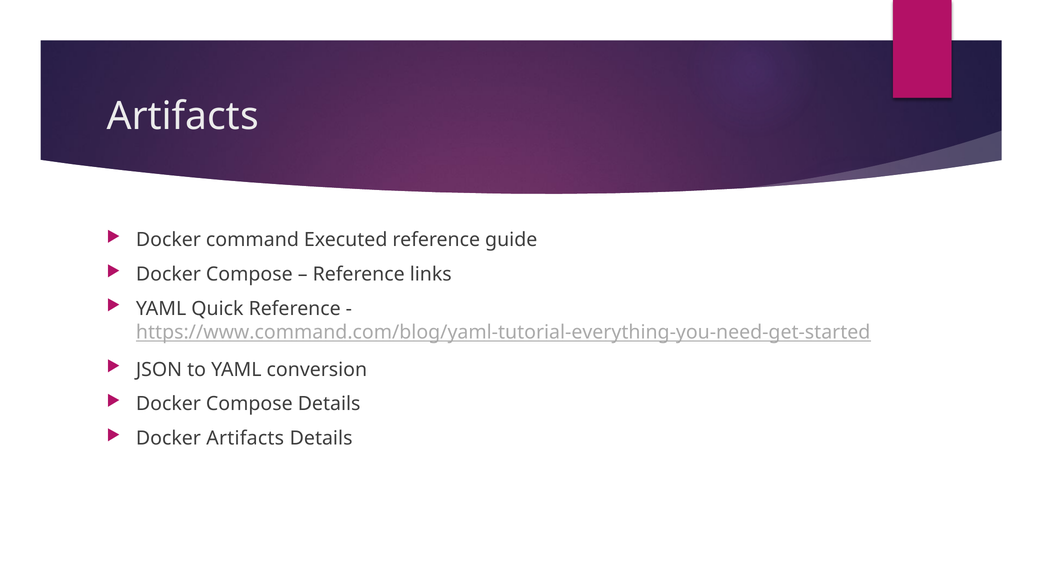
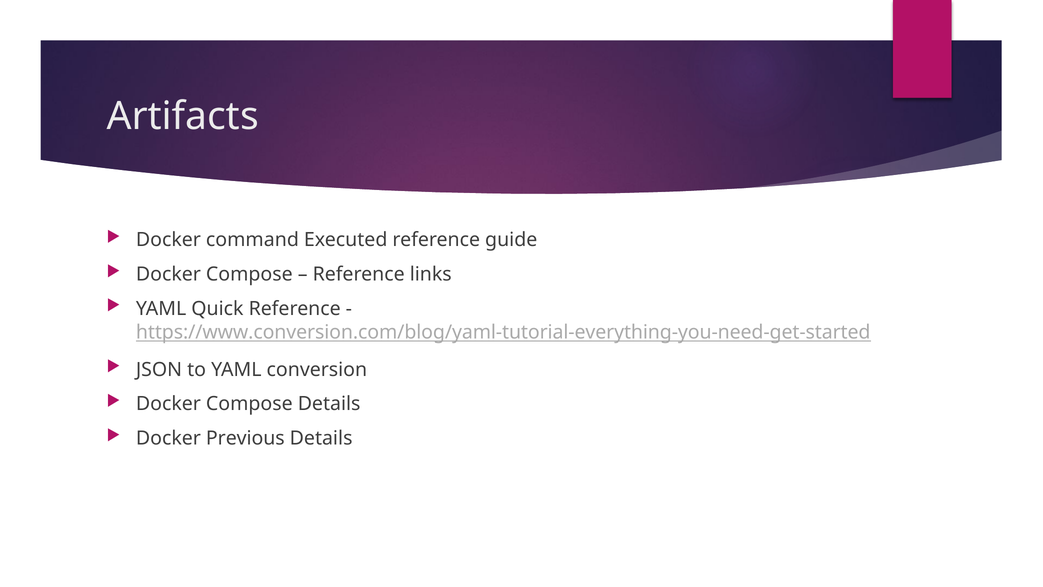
https://www.command.com/blog/yaml-tutorial-everything-you-need-get-started: https://www.command.com/blog/yaml-tutorial-everything-you-need-get-started -> https://www.conversion.com/blog/yaml-tutorial-everything-you-need-get-started
Docker Artifacts: Artifacts -> Previous
